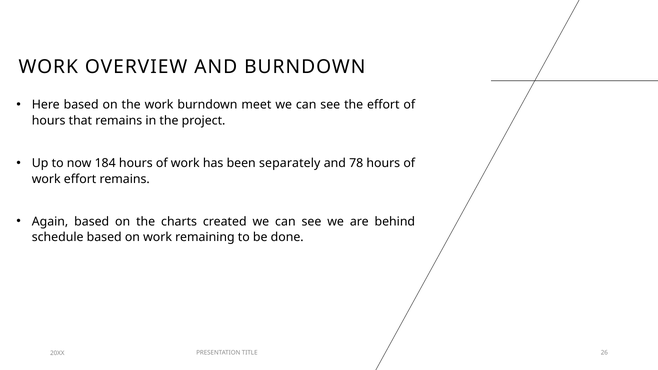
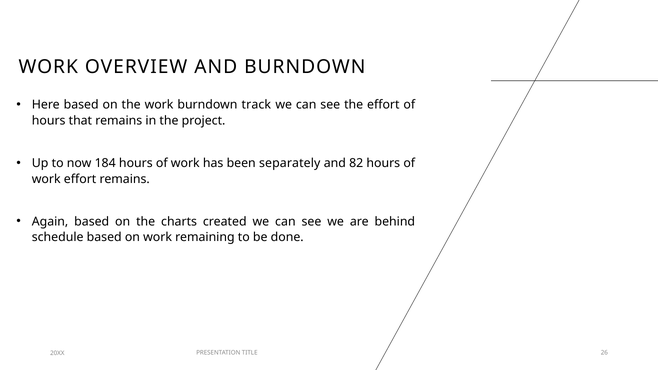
meet: meet -> track
78: 78 -> 82
